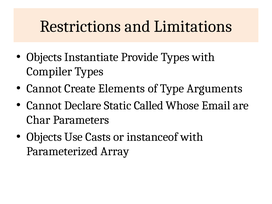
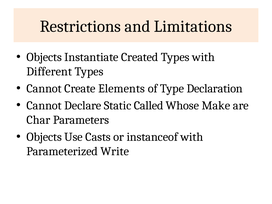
Provide: Provide -> Created
Compiler: Compiler -> Different
Arguments: Arguments -> Declaration
Email: Email -> Make
Array: Array -> Write
